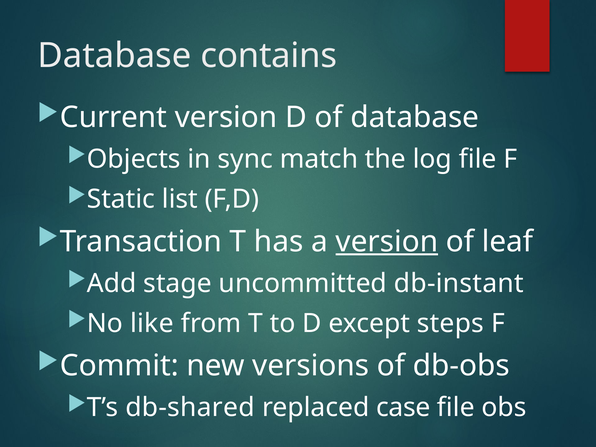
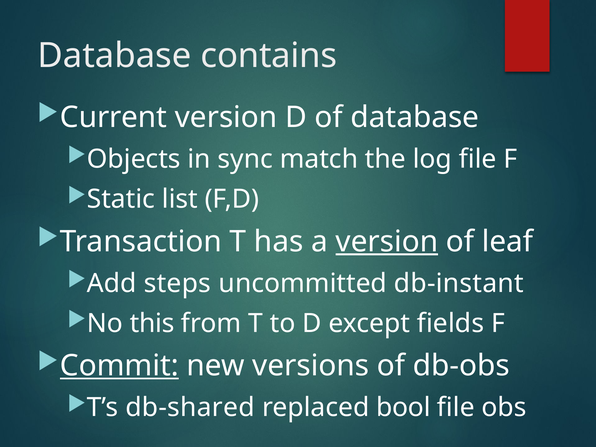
stage: stage -> steps
like: like -> this
steps: steps -> fields
Commit underline: none -> present
case: case -> bool
